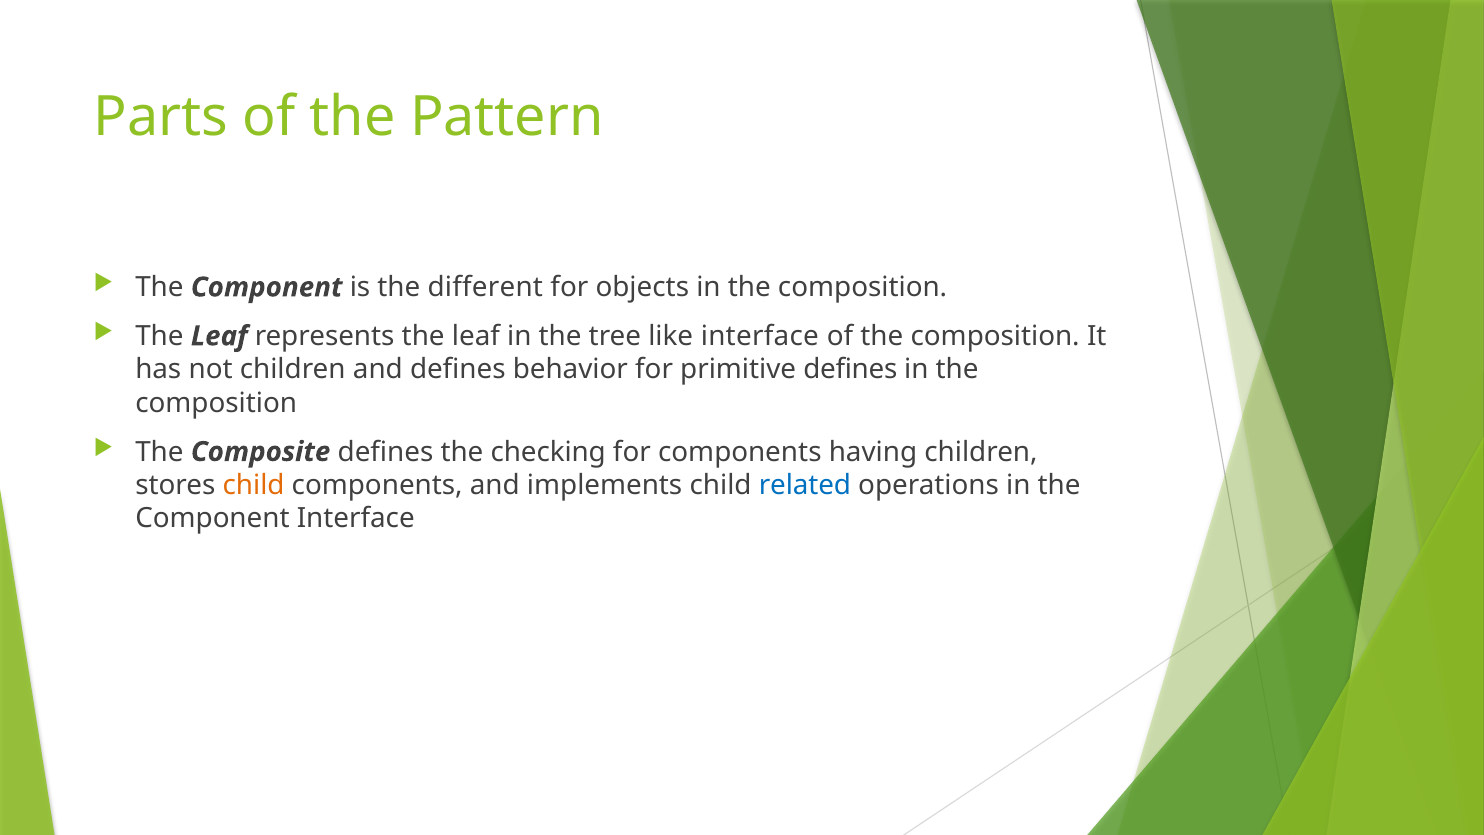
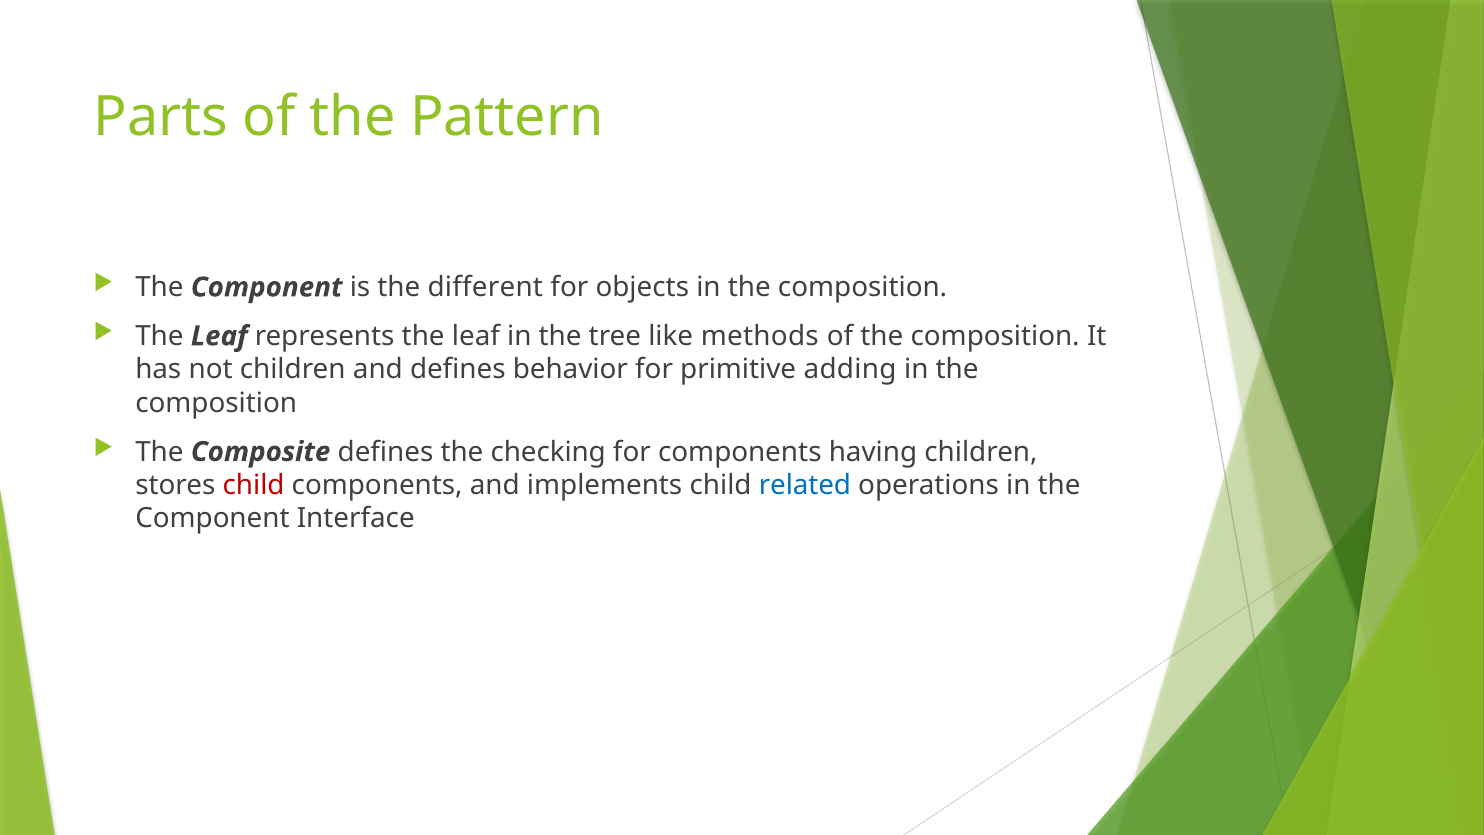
like interface: interface -> methods
primitive defines: defines -> adding
child at (254, 485) colour: orange -> red
